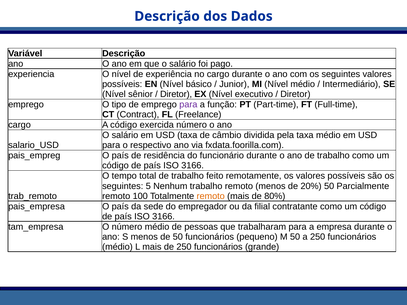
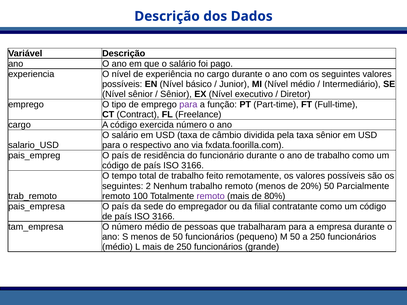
Diretor at (176, 94): Diretor -> Sênior
taxa médio: médio -> sênior
5: 5 -> 2
remoto at (211, 196) colour: orange -> purple
